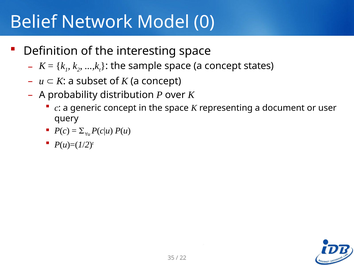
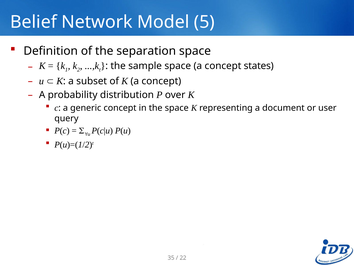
0: 0 -> 5
interesting: interesting -> separation
